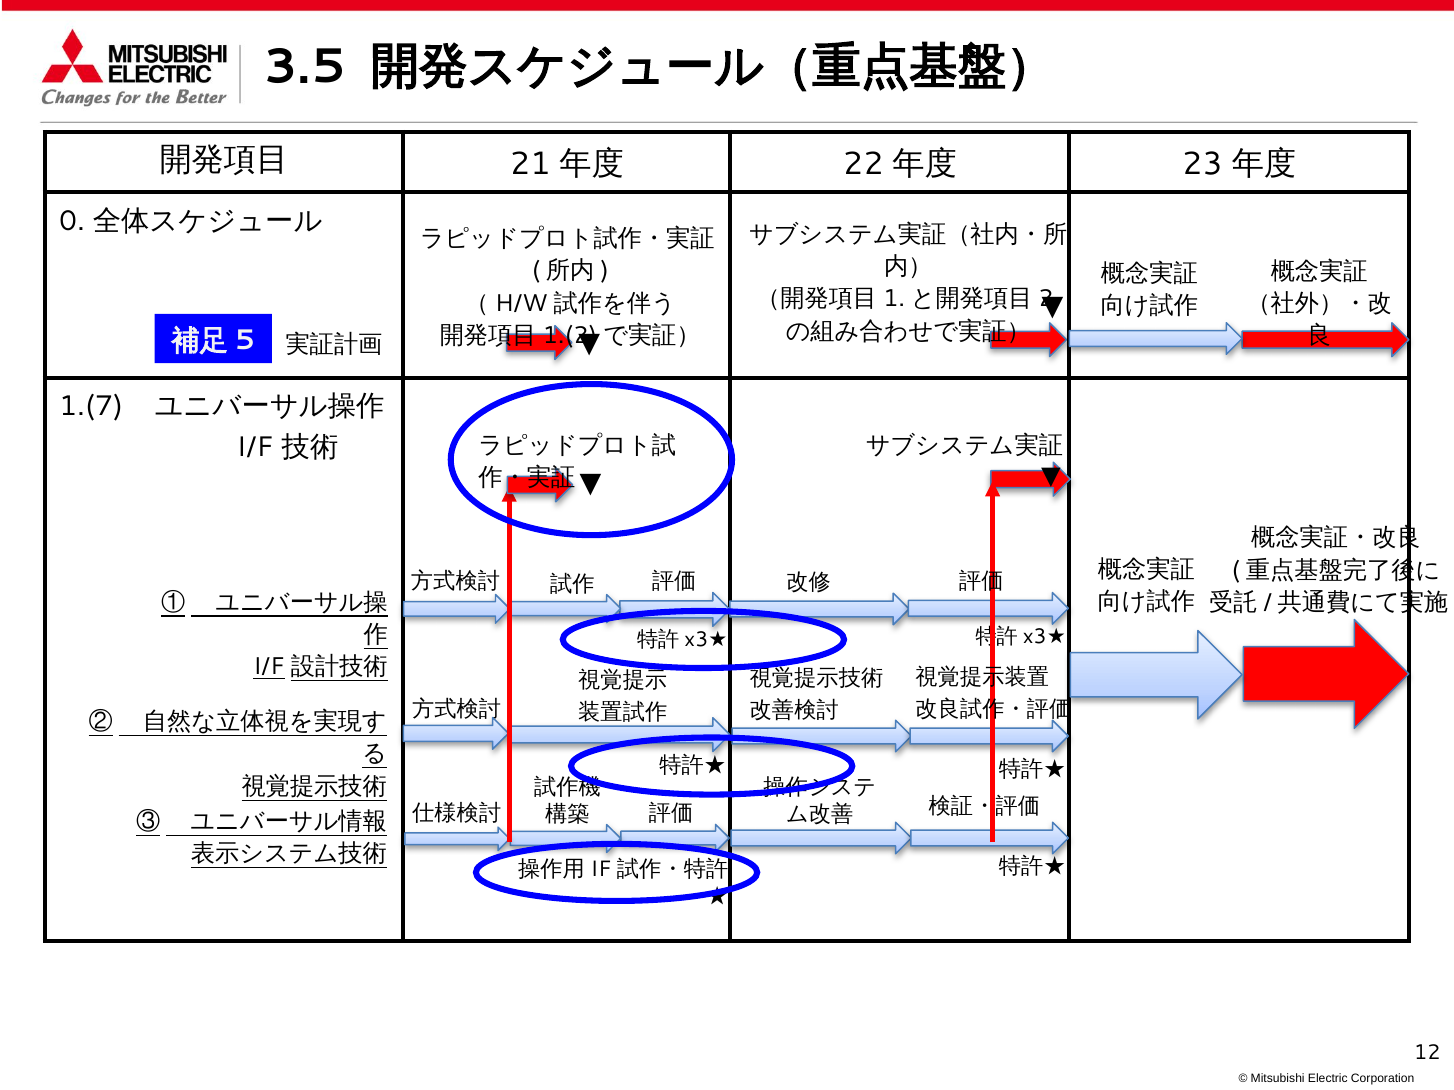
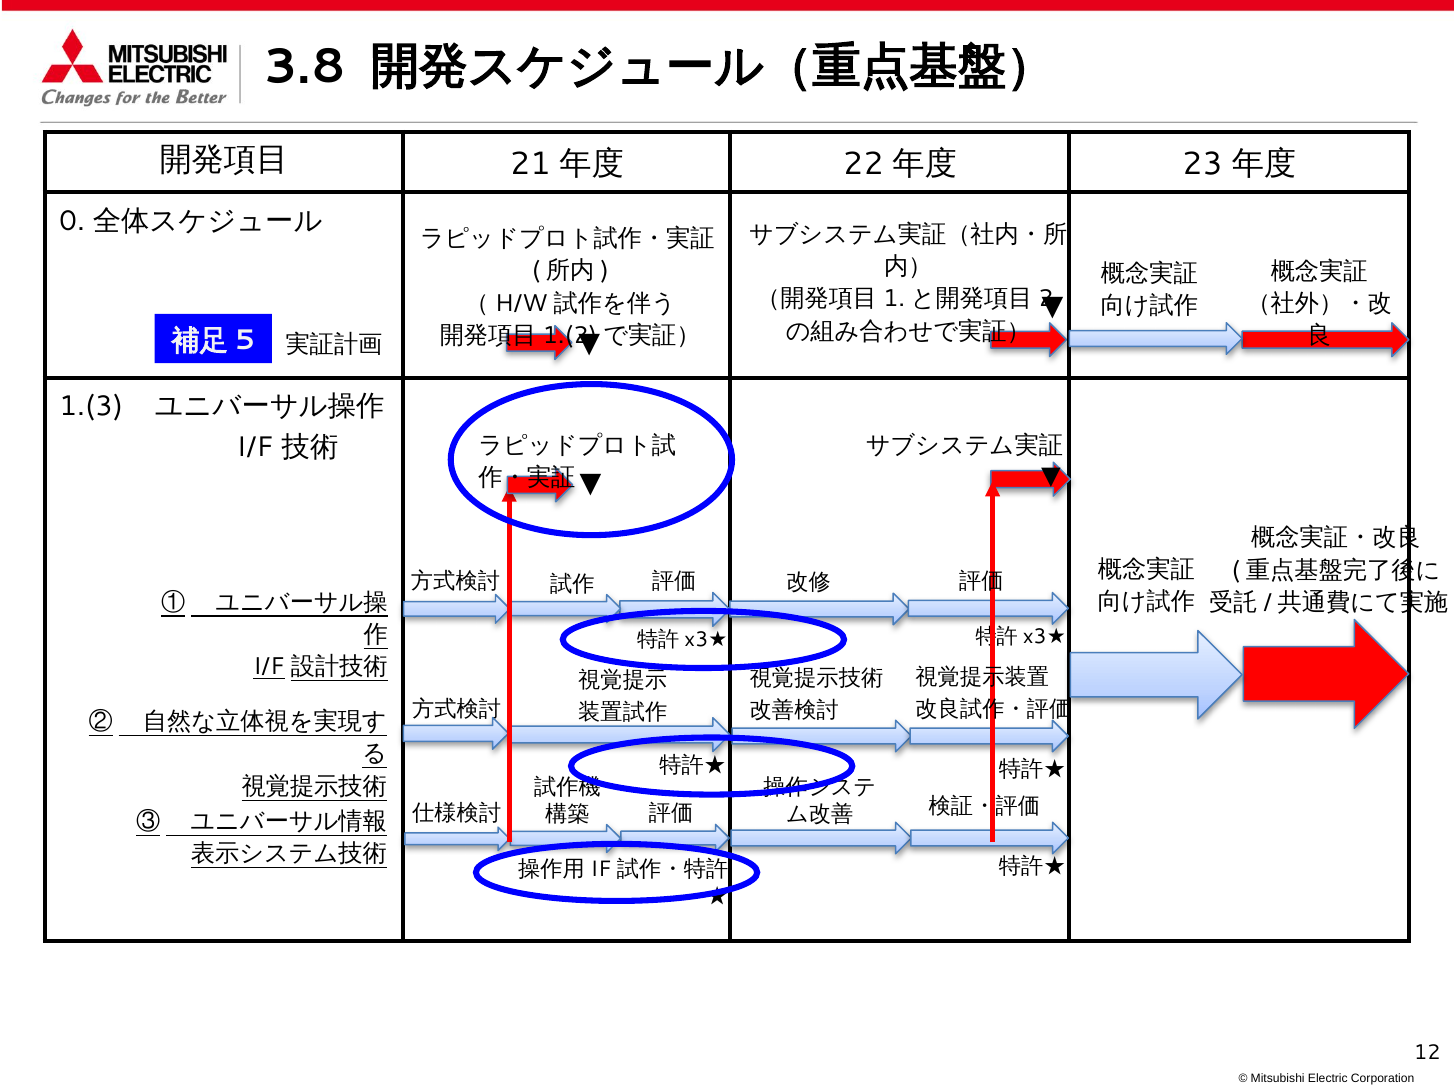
3.5: 3.5 -> 3.8
1.(7: 1.(7 -> 1.(3
